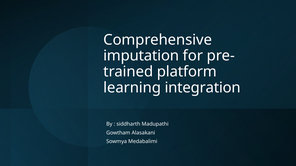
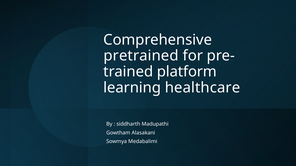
imputation: imputation -> pretrained
integration: integration -> healthcare
